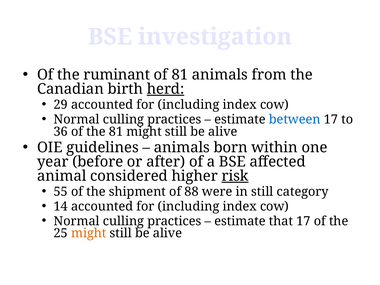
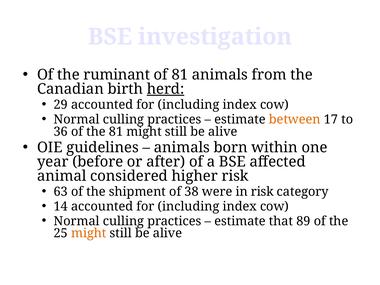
between colour: blue -> orange
risk at (235, 176) underline: present -> none
55: 55 -> 63
88: 88 -> 38
in still: still -> risk
that 17: 17 -> 89
